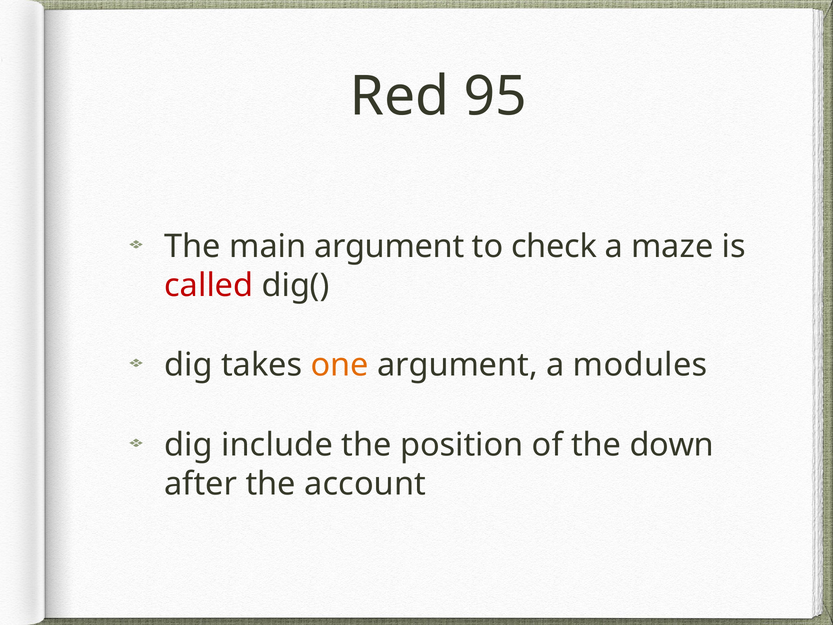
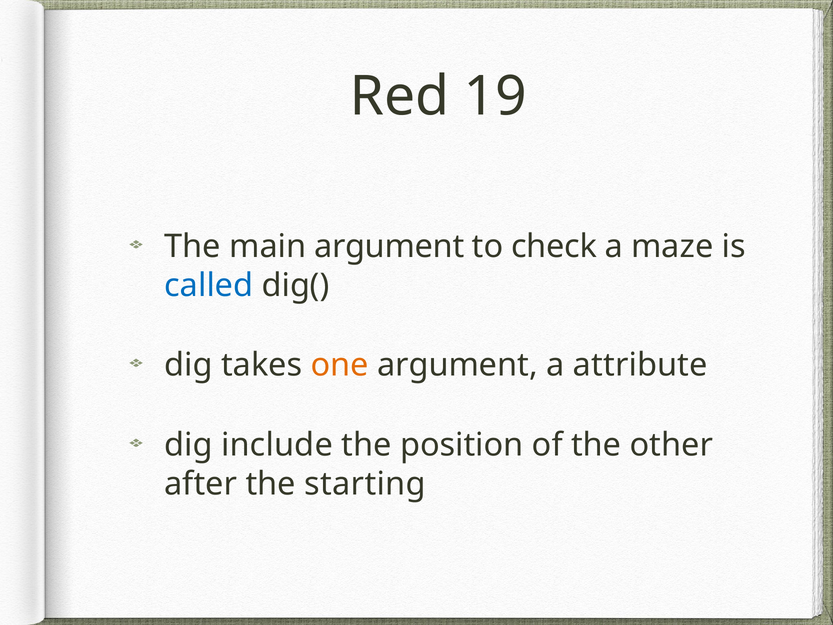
95: 95 -> 19
called colour: red -> blue
modules: modules -> attribute
down: down -> other
account: account -> starting
